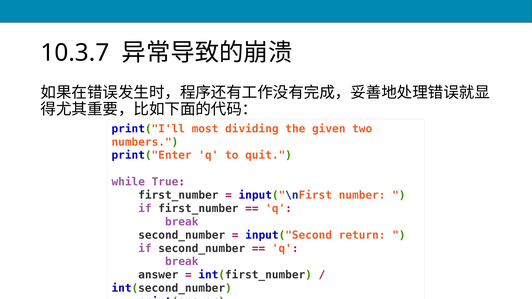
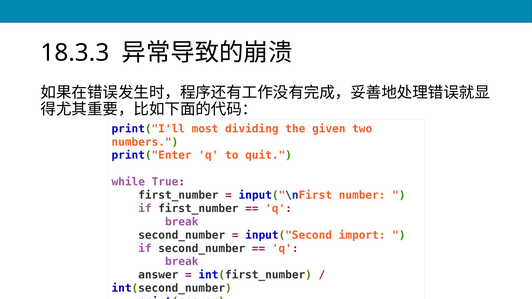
10.3.7: 10.3.7 -> 18.3.3
return: return -> import
